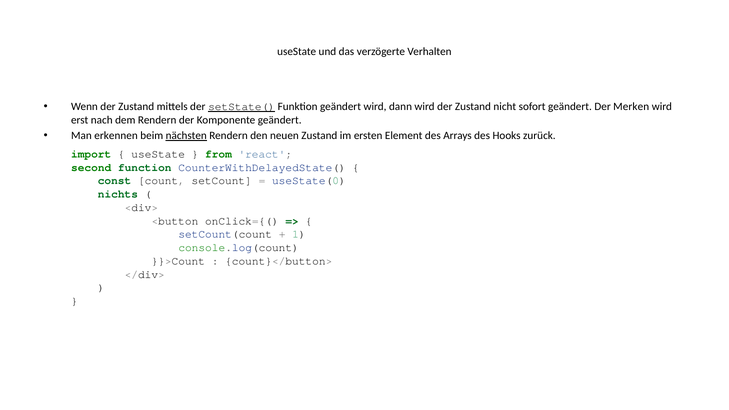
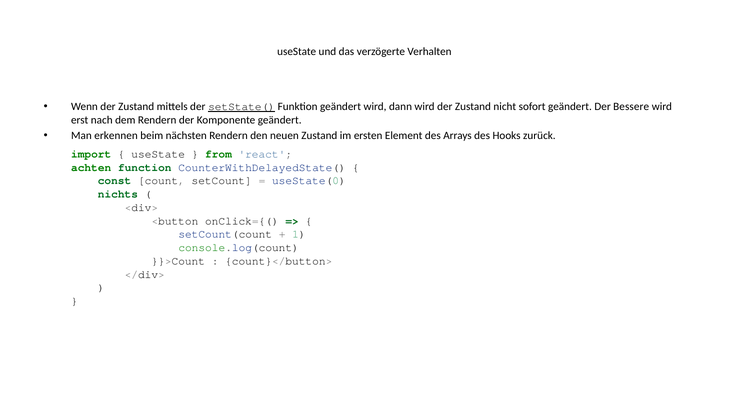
Merken: Merken -> Bessere
nächsten underline: present -> none
second: second -> achten
